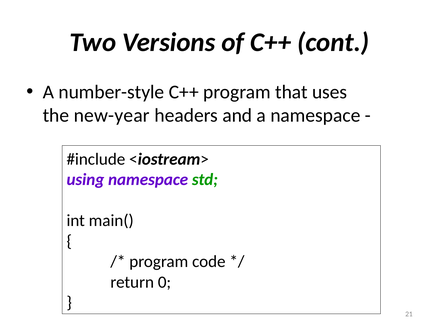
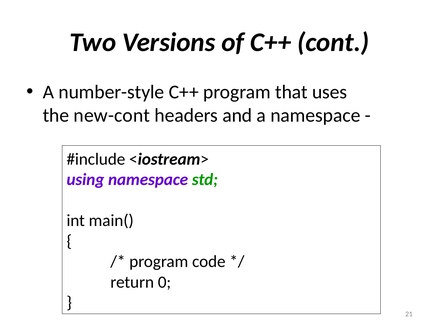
new-year: new-year -> new-cont
